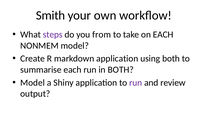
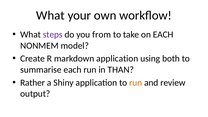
Smith at (51, 15): Smith -> What
in BOTH: BOTH -> THAN
Model at (33, 83): Model -> Rather
run at (136, 83) colour: purple -> orange
